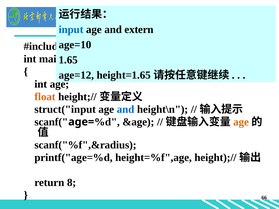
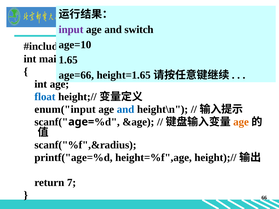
input colour: blue -> purple
extern: extern -> switch
age=12: age=12 -> age=66
float colour: orange -> blue
struct("input: struct("input -> enum("input
8: 8 -> 7
